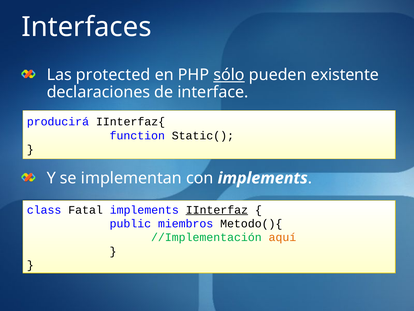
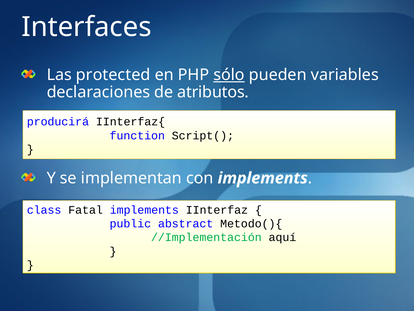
existente: existente -> variables
interface: interface -> atributos
Static(: Static( -> Script(
IInterfaz underline: present -> none
miembros: miembros -> abstract
aquí colour: orange -> black
